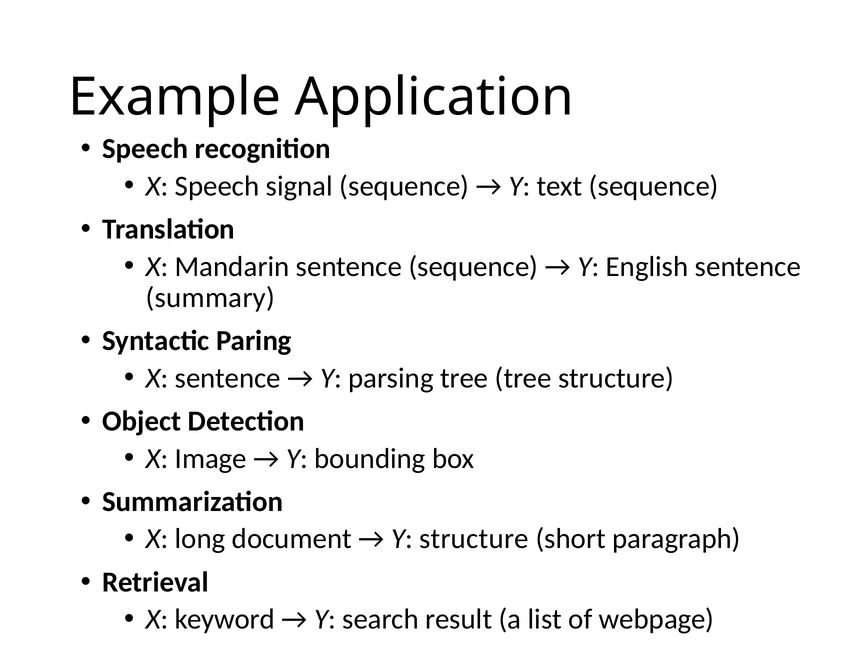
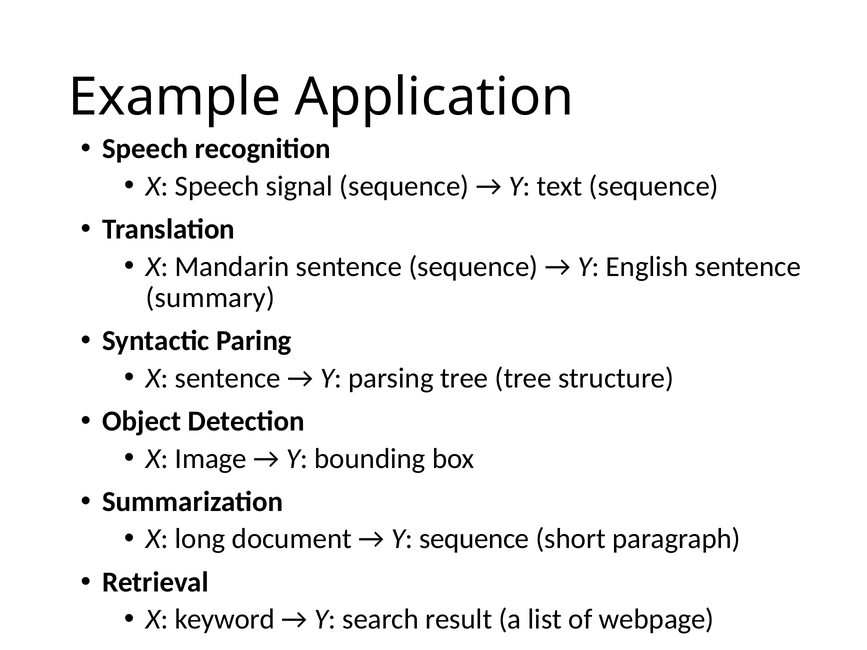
Y structure: structure -> sequence
